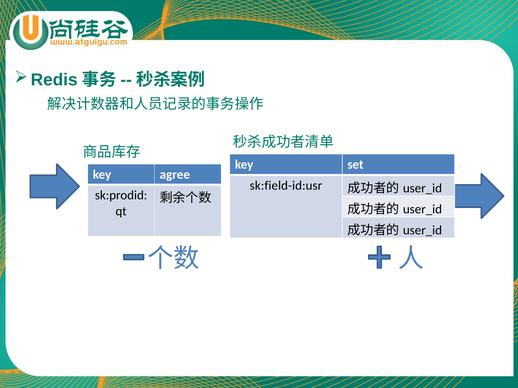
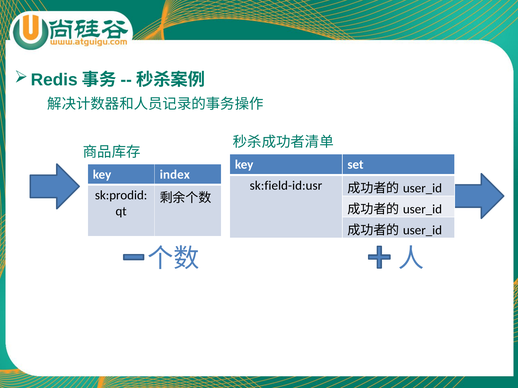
agree: agree -> index
